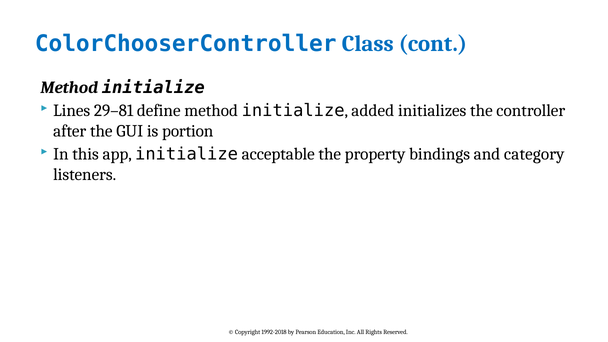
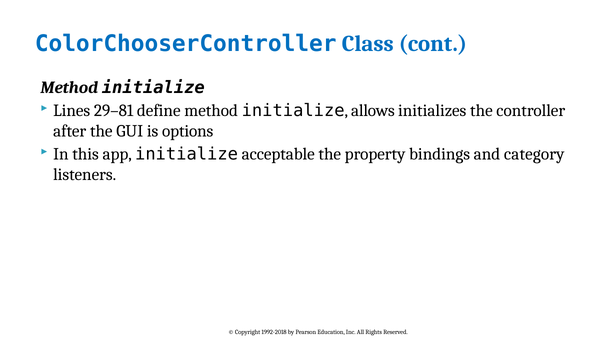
added: added -> allows
portion: portion -> options
